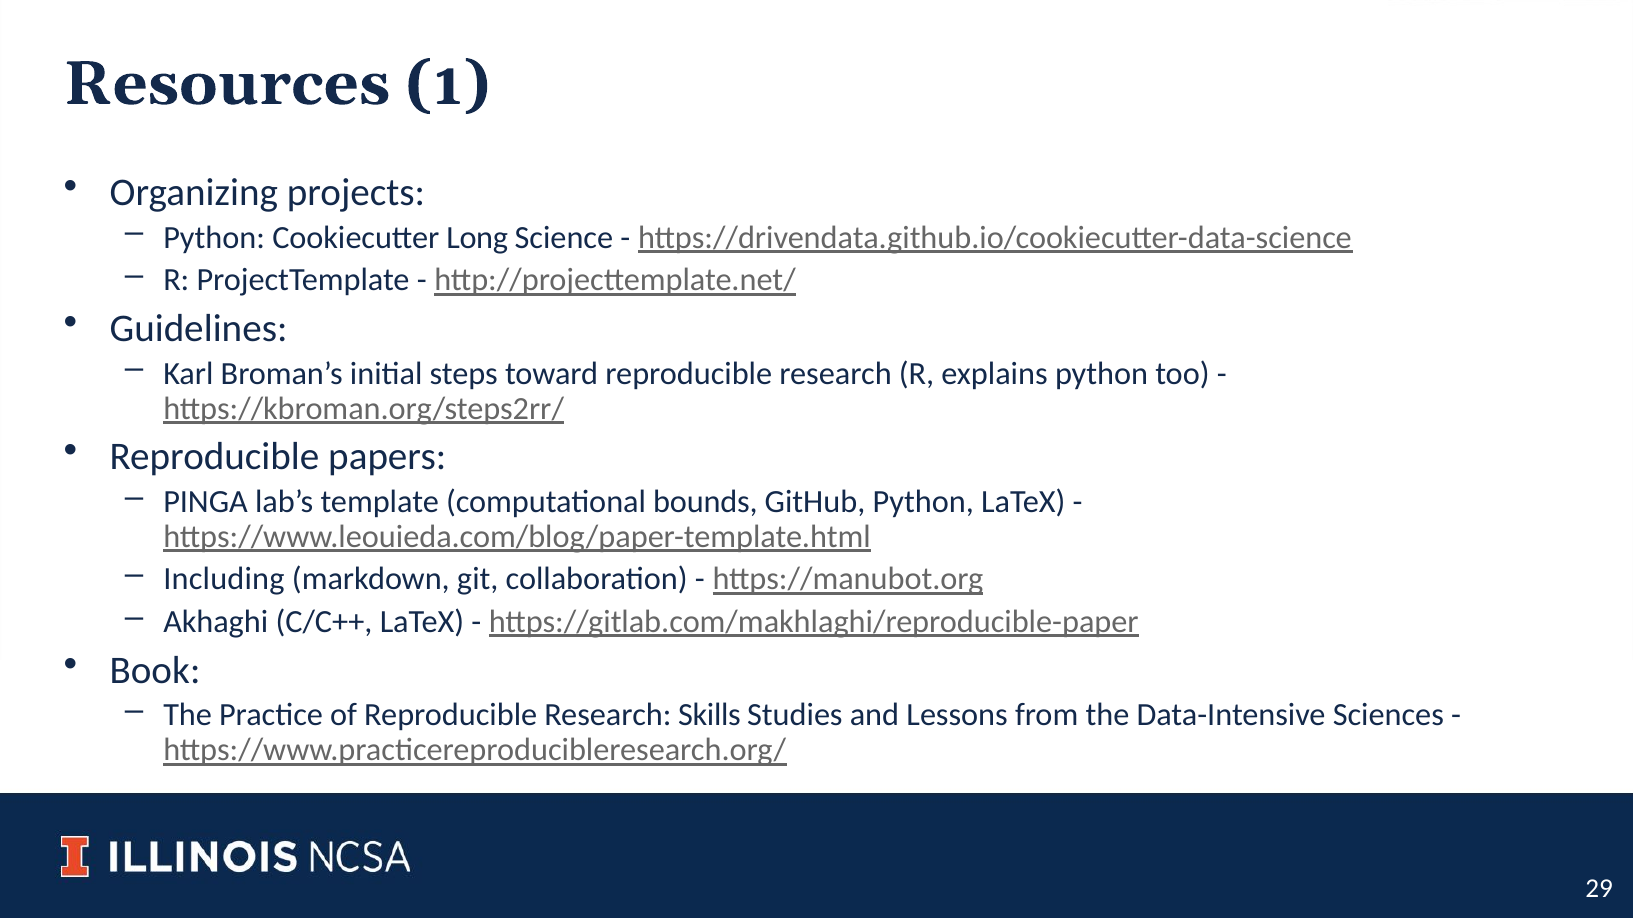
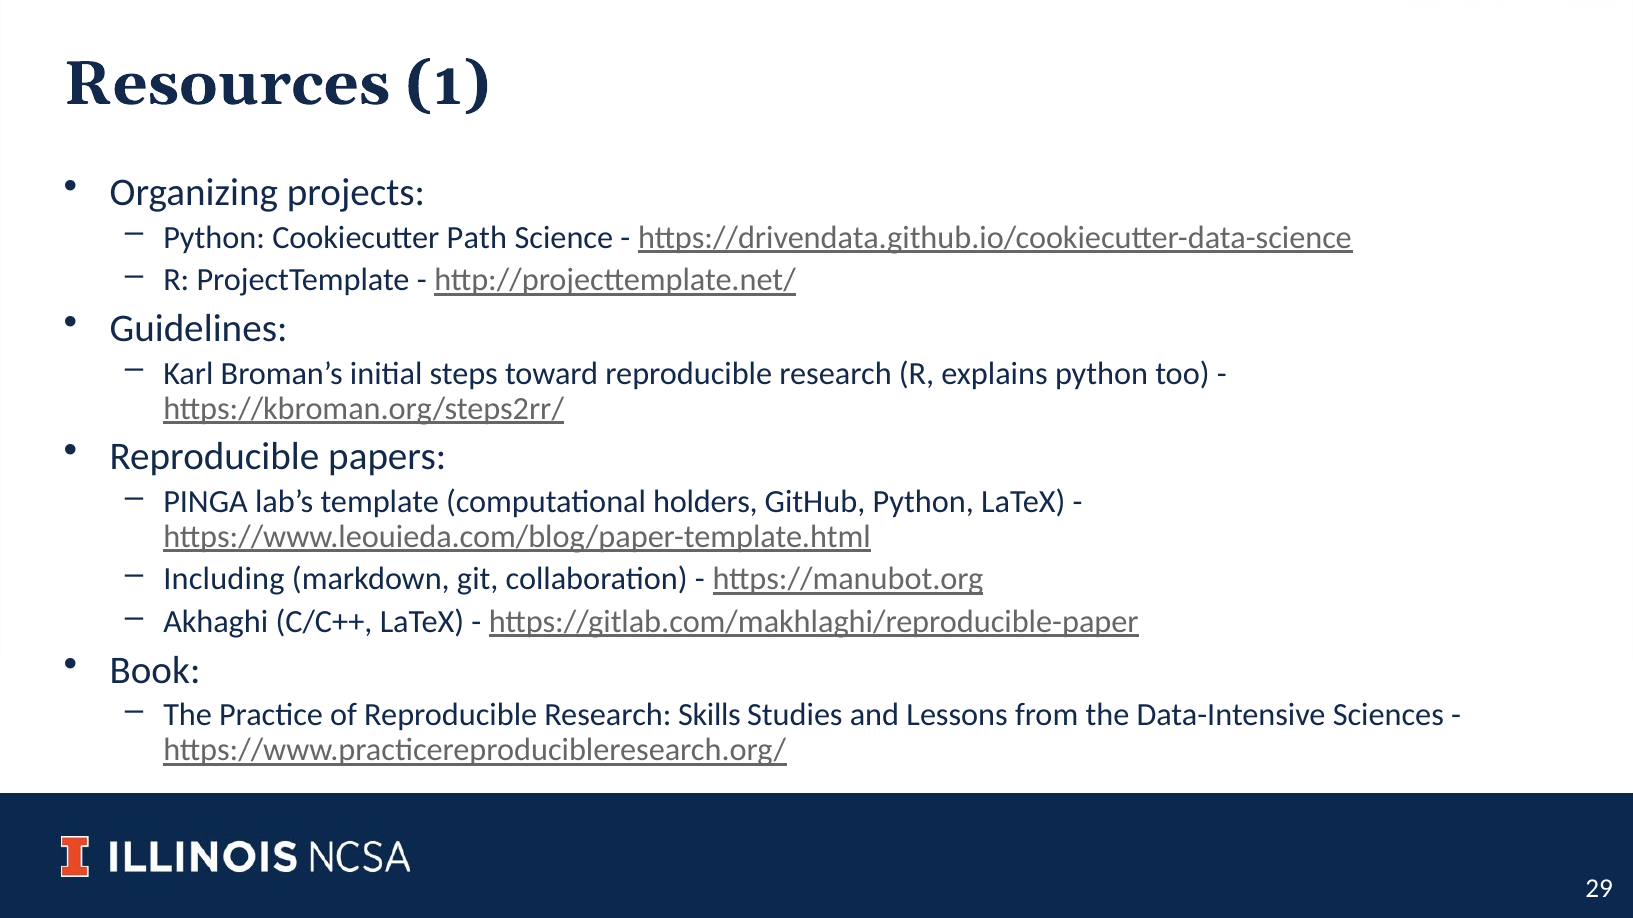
Long: Long -> Path
bounds: bounds -> holders
